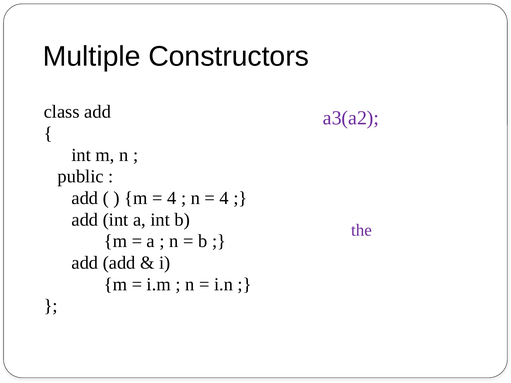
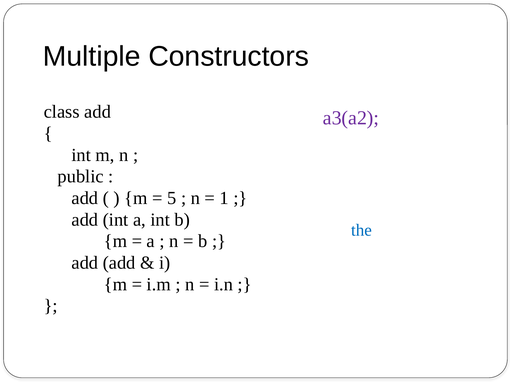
4 at (172, 198): 4 -> 5
4 at (224, 198): 4 -> 1
the at (361, 230) colour: purple -> blue
